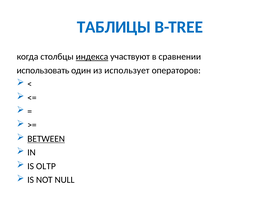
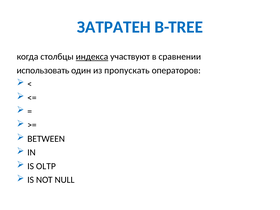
ТАБЛИЦЫ: ТАБЛИЦЫ -> ЗАТРАТЕН
использует: использует -> пропускать
BETWEEN underline: present -> none
